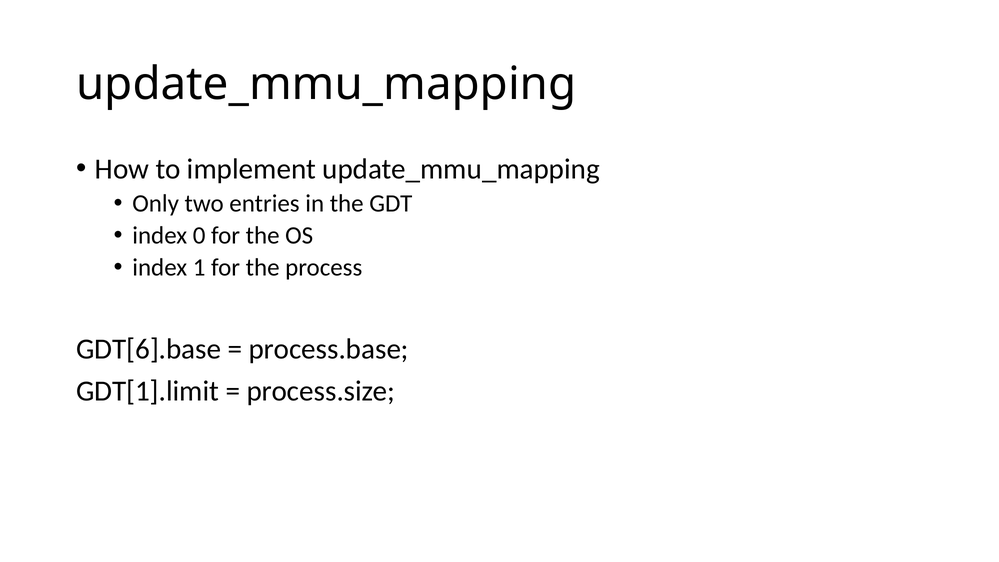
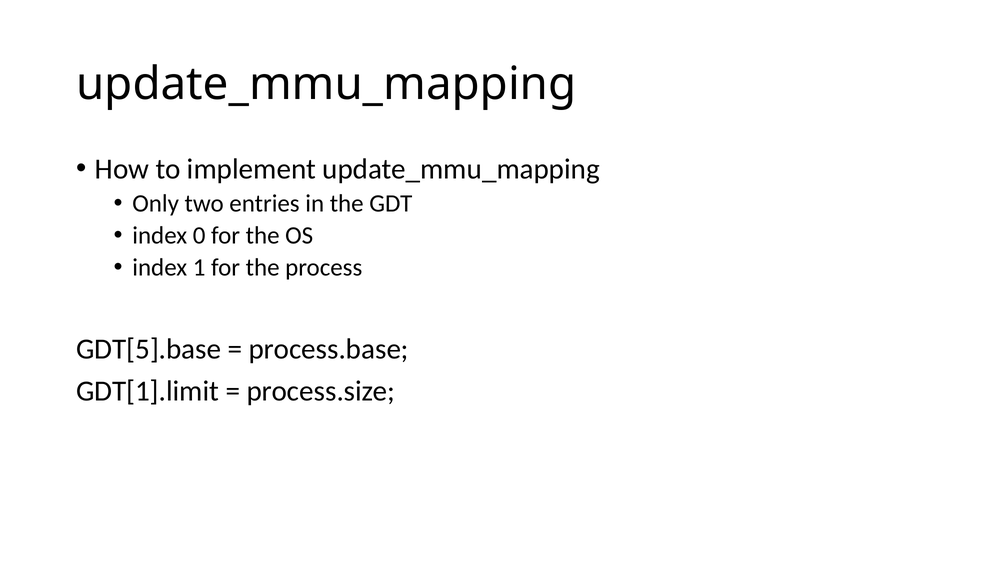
GDT[6].base: GDT[6].base -> GDT[5].base
